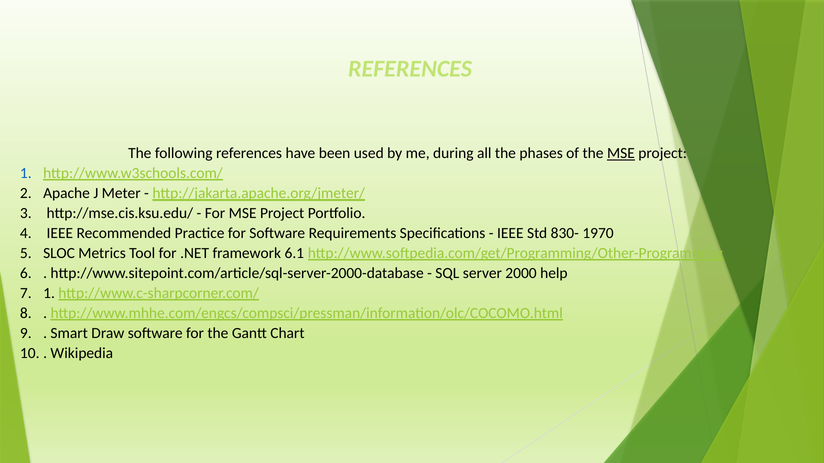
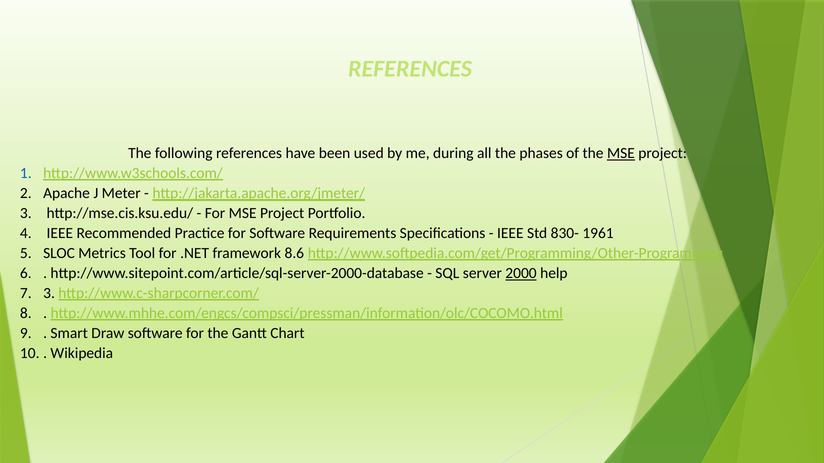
1970: 1970 -> 1961
6.1: 6.1 -> 8.6
2000 underline: none -> present
1 at (49, 293): 1 -> 3
